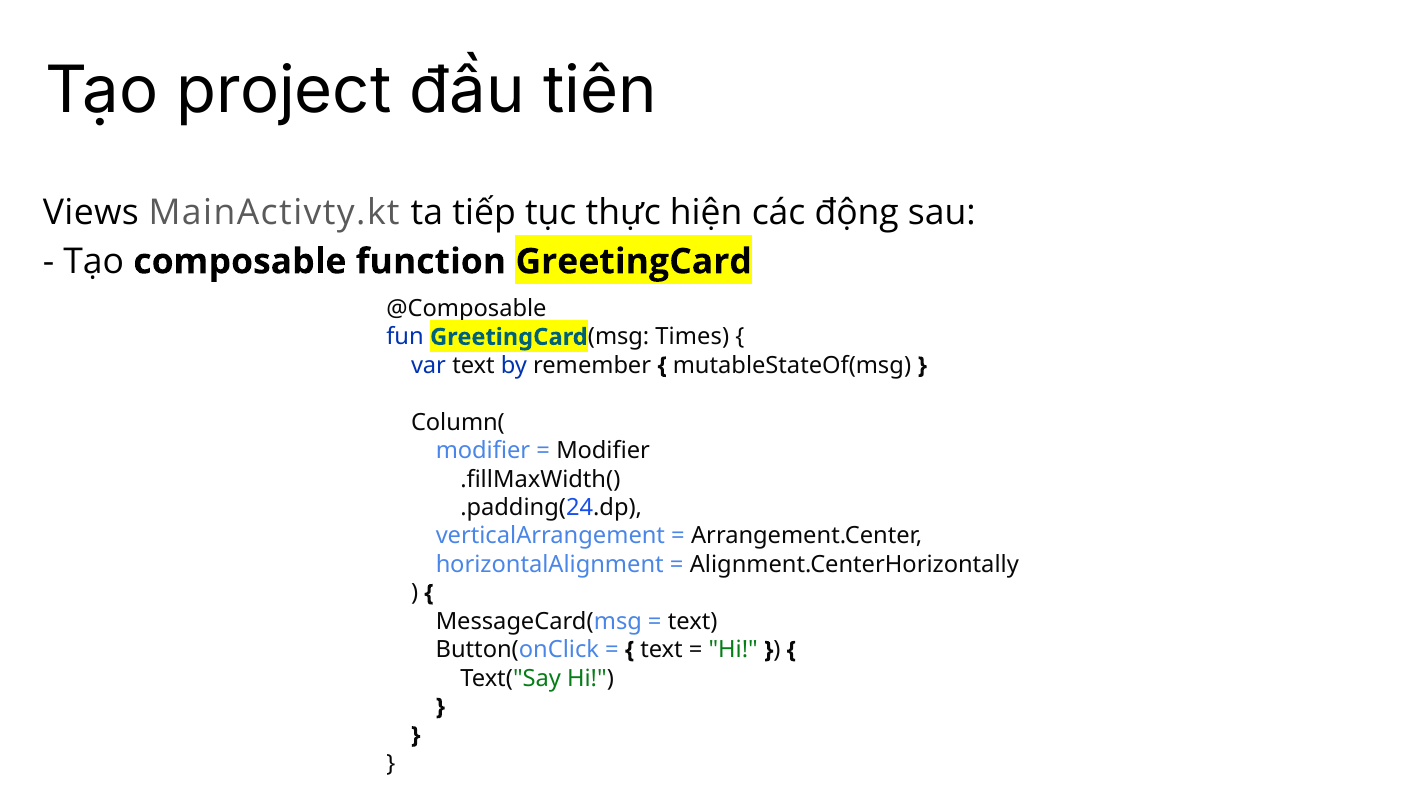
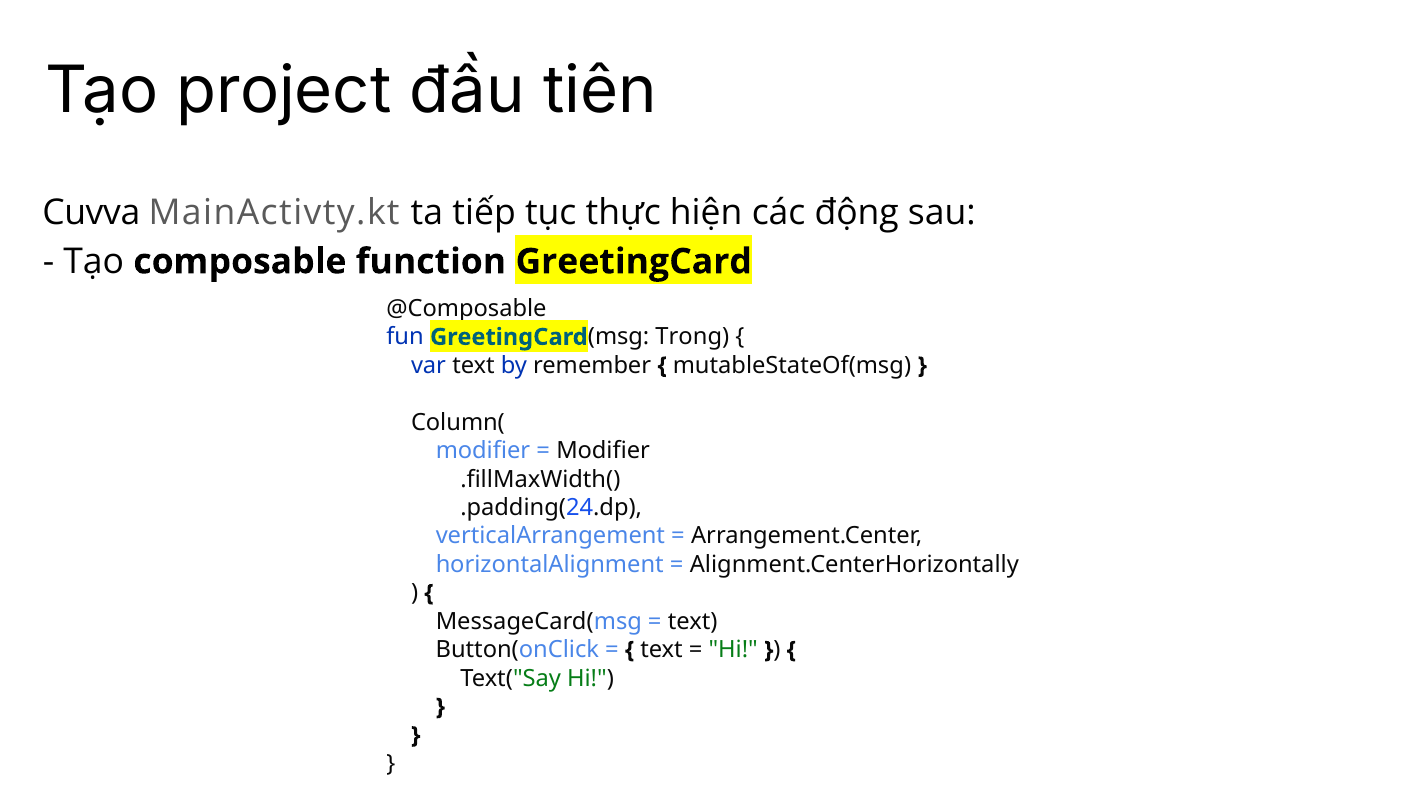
Views: Views -> Cuvva
Times: Times -> Trong
